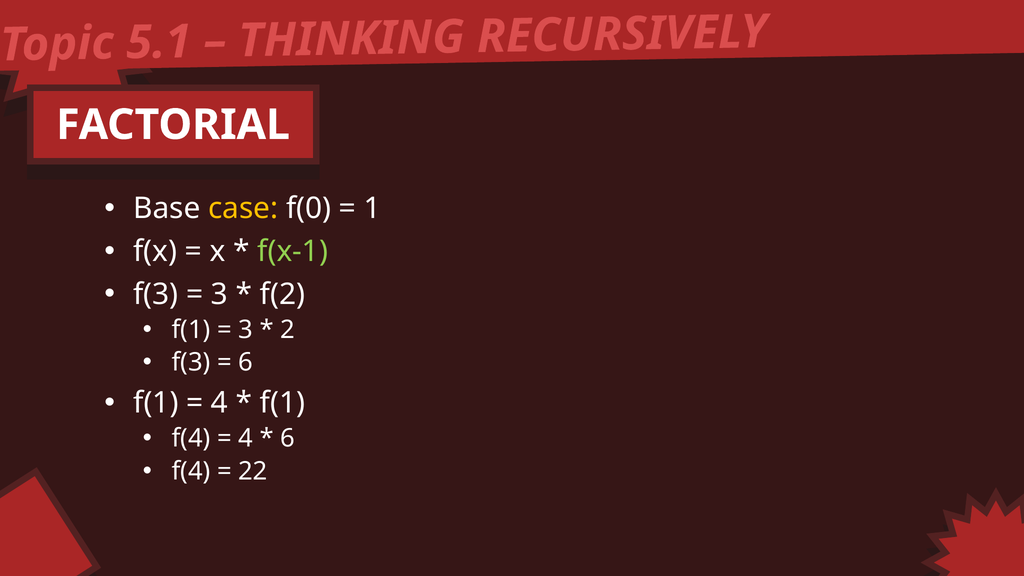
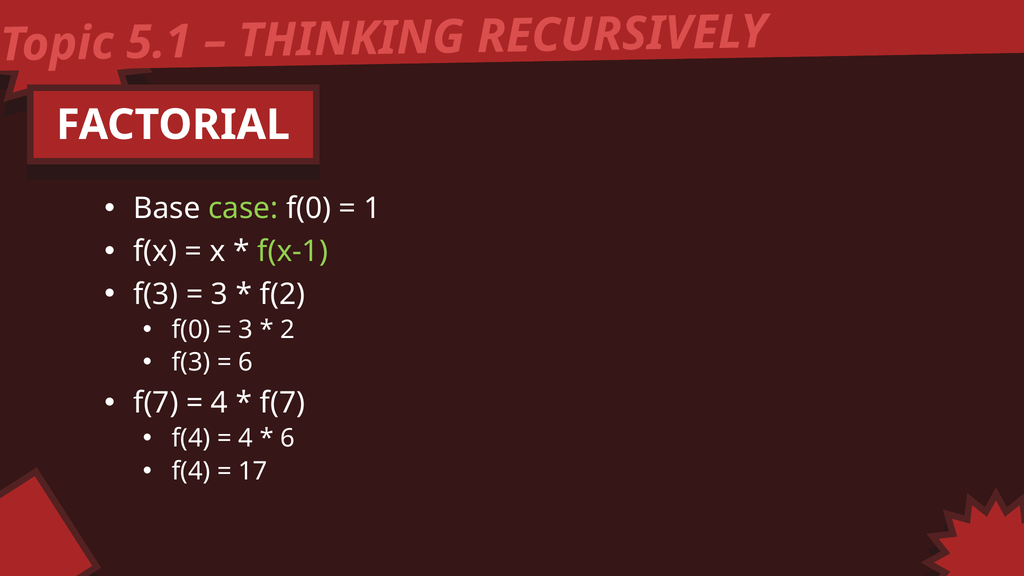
case colour: yellow -> light green
f(1 at (191, 330): f(1 -> f(0
f(1 at (156, 403): f(1 -> f(7
f(1 at (283, 403): f(1 -> f(7
22: 22 -> 17
